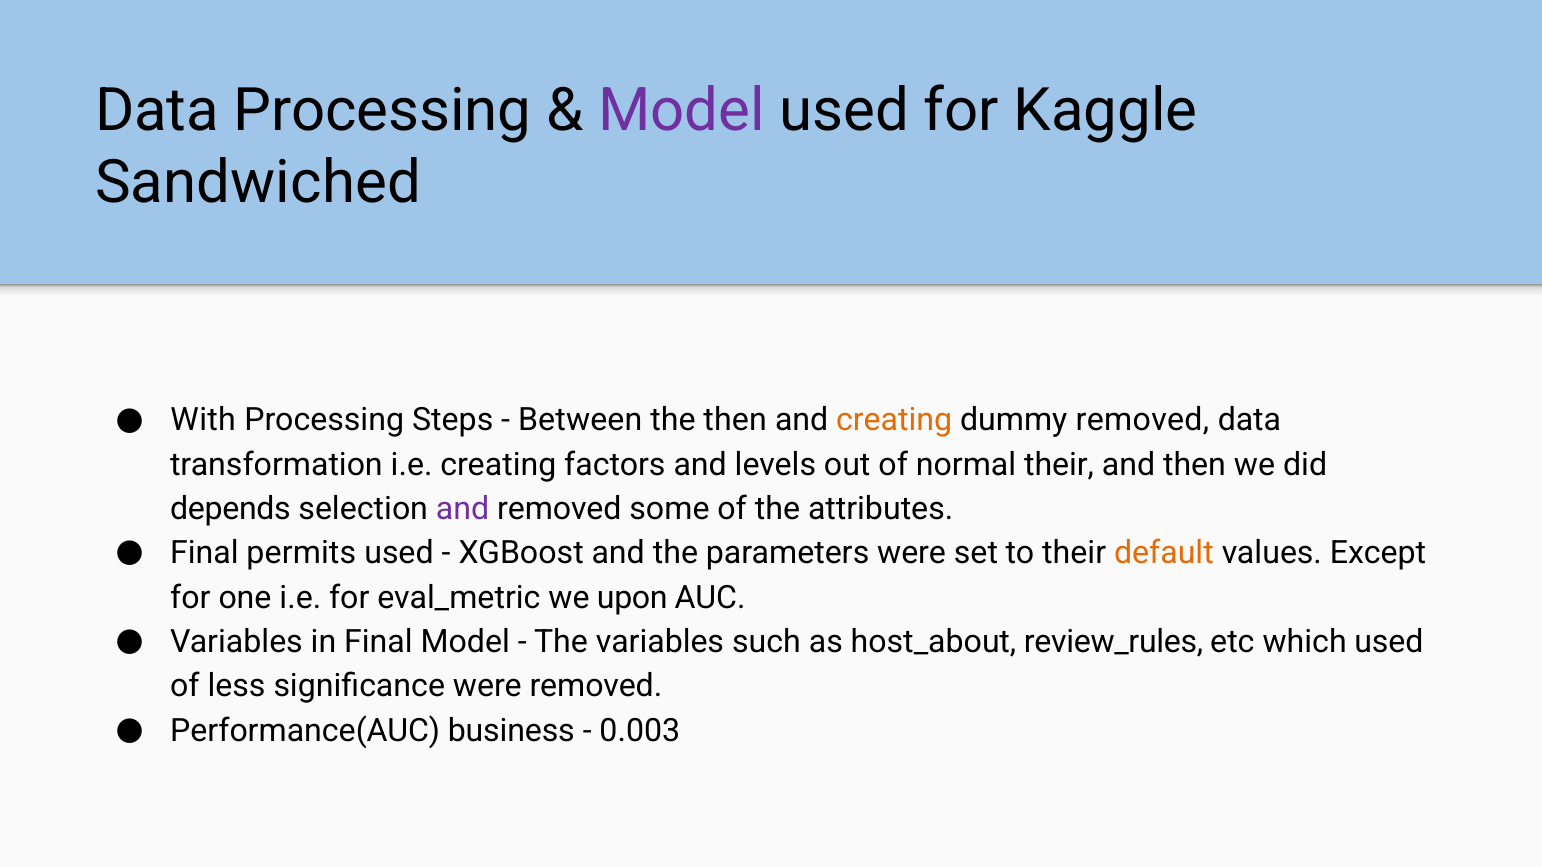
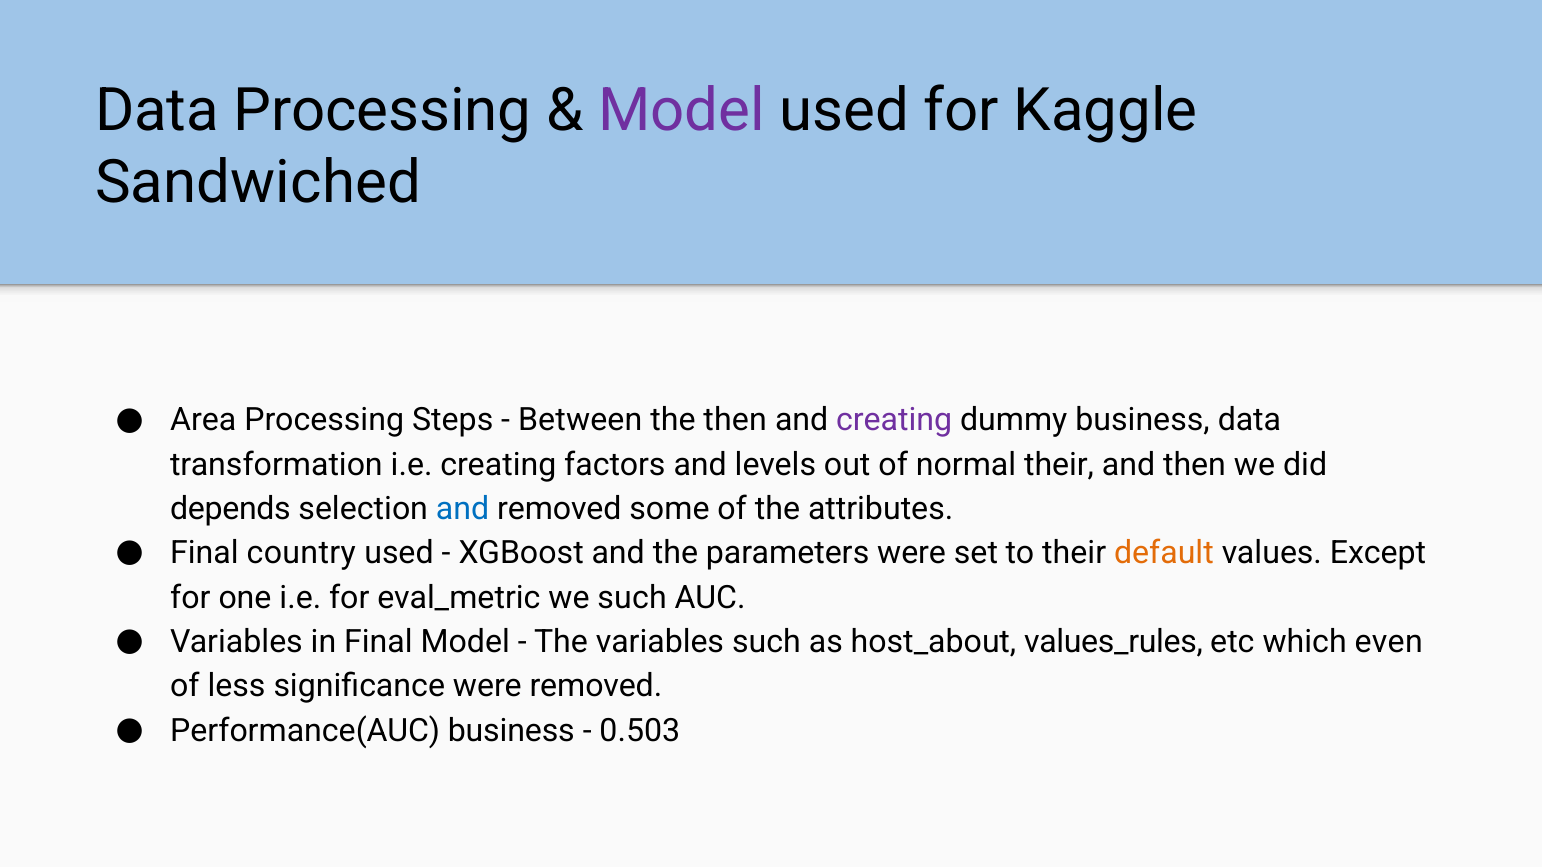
With: With -> Area
creating at (894, 421) colour: orange -> purple
dummy removed: removed -> business
and at (463, 509) colour: purple -> blue
permits: permits -> country
we upon: upon -> such
review_rules: review_rules -> values_rules
which used: used -> even
0.003: 0.003 -> 0.503
